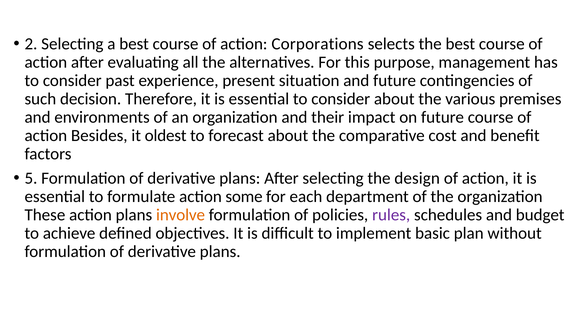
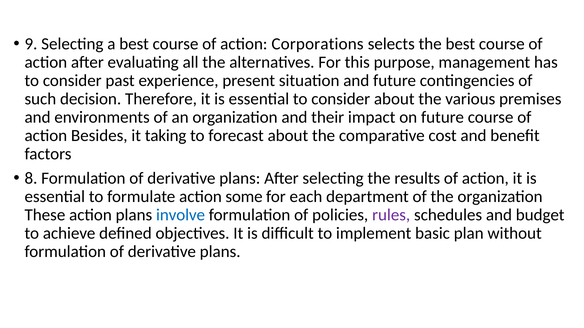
2: 2 -> 9
oldest: oldest -> taking
5: 5 -> 8
design: design -> results
involve colour: orange -> blue
